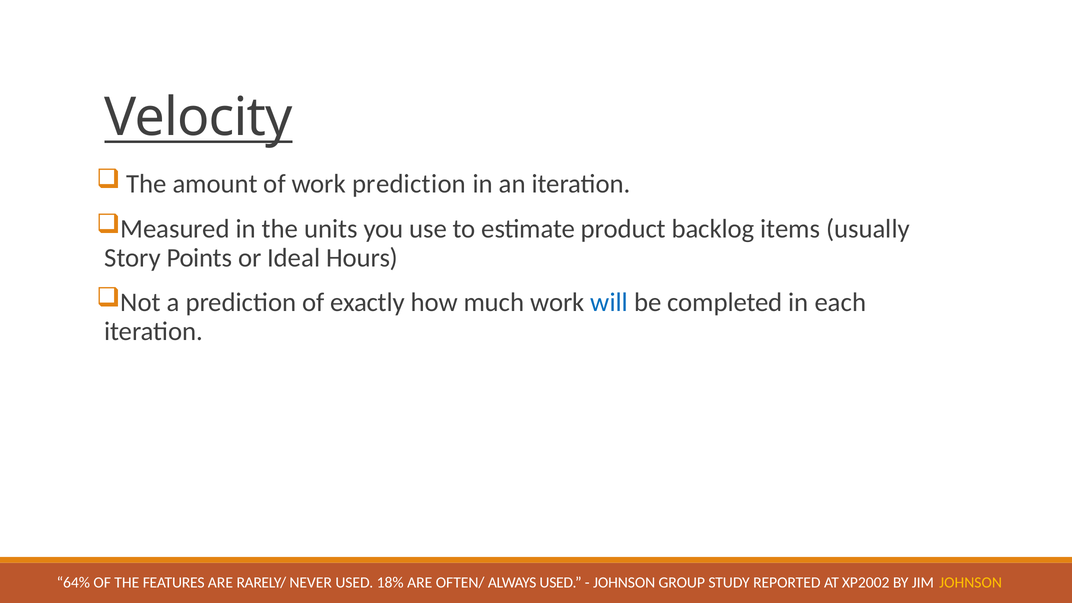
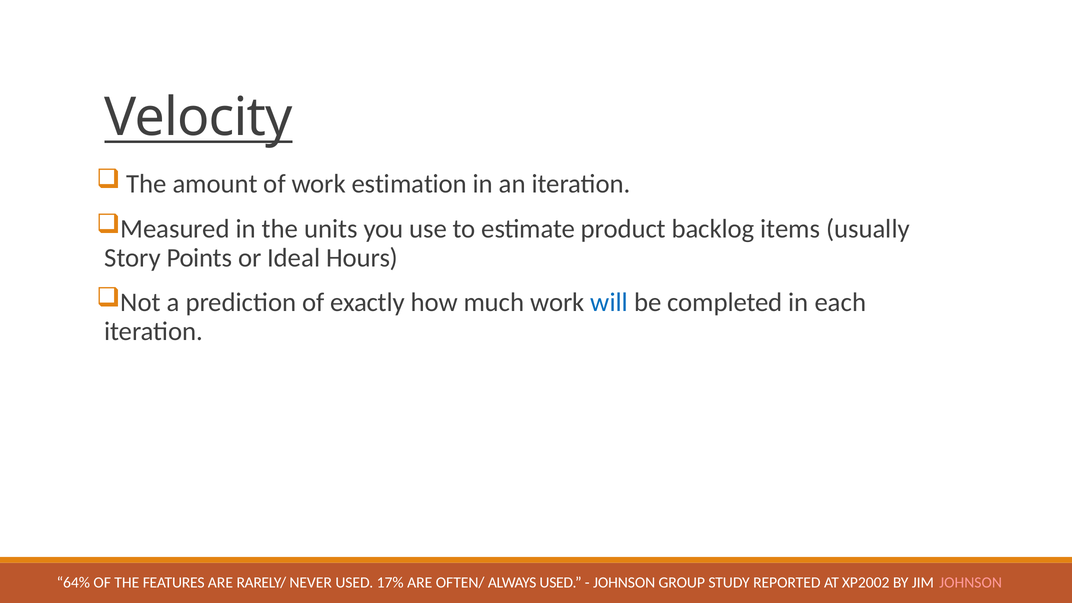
work prediction: prediction -> estimation
18%: 18% -> 17%
JOHNSON at (971, 582) colour: yellow -> pink
